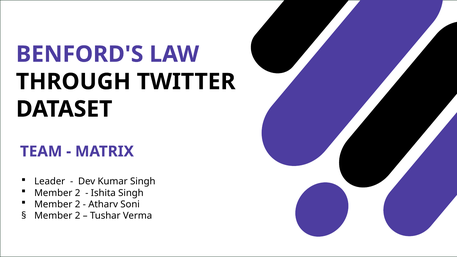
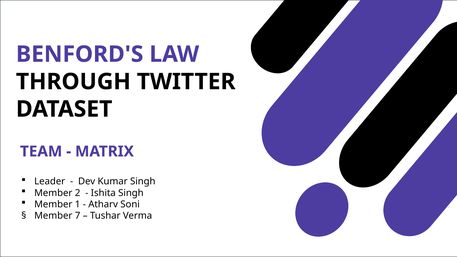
2 at (78, 204): 2 -> 1
2 at (78, 216): 2 -> 7
